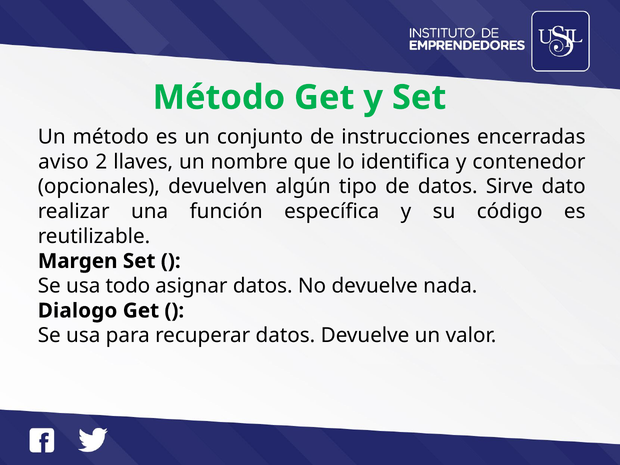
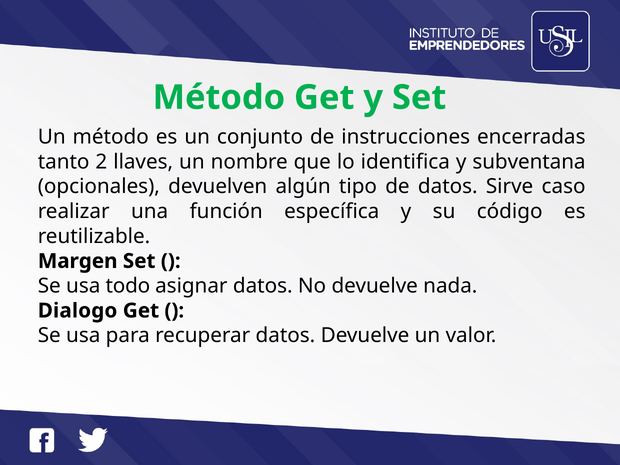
aviso: aviso -> tanto
contenedor: contenedor -> subventana
dato: dato -> caso
